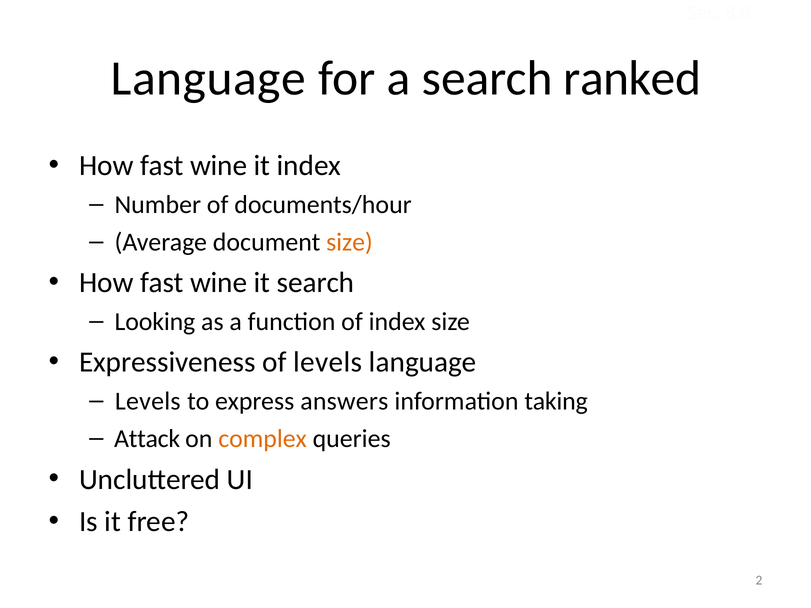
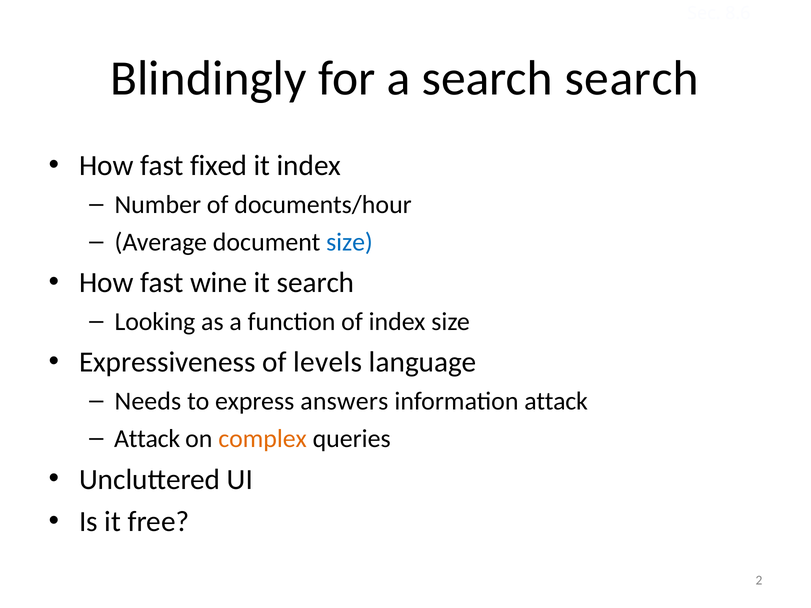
Language at (208, 79): Language -> Blindingly
search ranked: ranked -> search
wine at (219, 166): wine -> fixed
size at (349, 242) colour: orange -> blue
Levels at (148, 402): Levels -> Needs
information taking: taking -> attack
